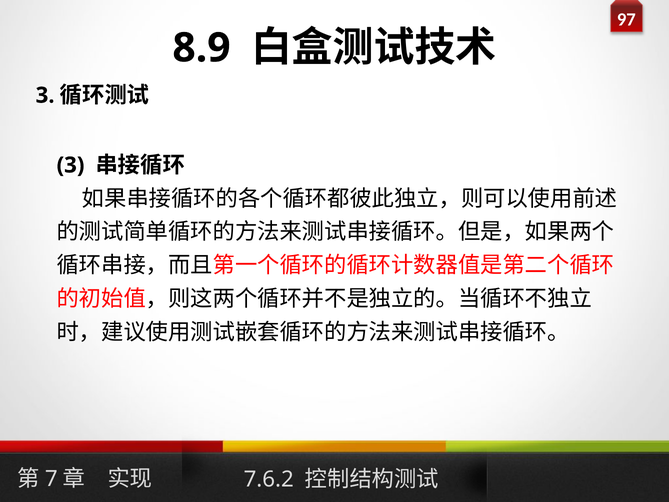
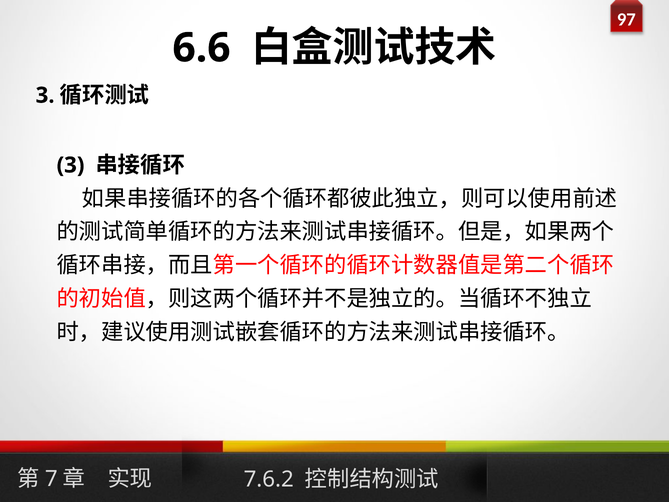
8.9: 8.9 -> 6.6
